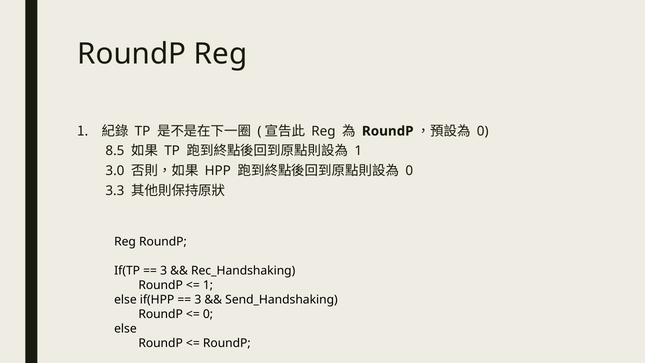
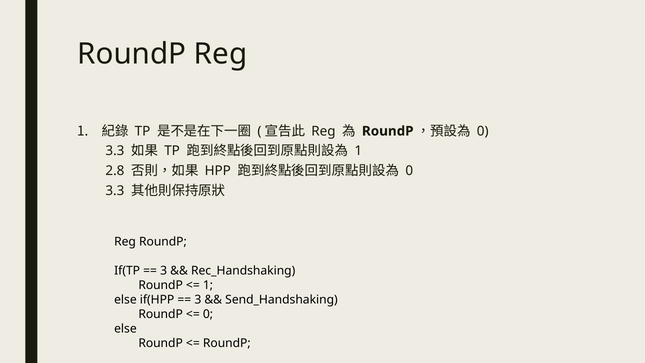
8.5 at (115, 151): 8.5 -> 3.3
3.0: 3.0 -> 2.8
